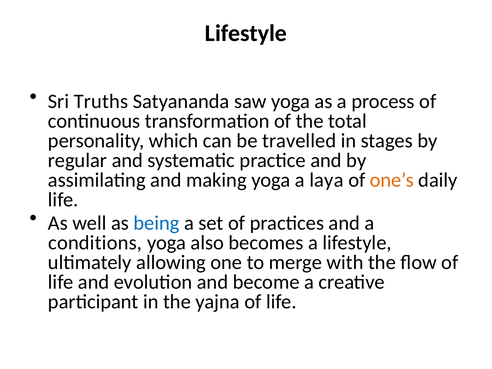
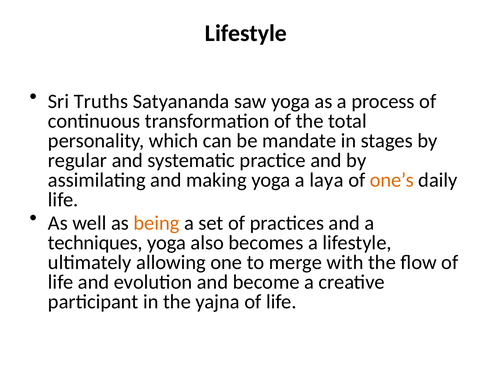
travelled: travelled -> mandate
being colour: blue -> orange
conditions: conditions -> techniques
